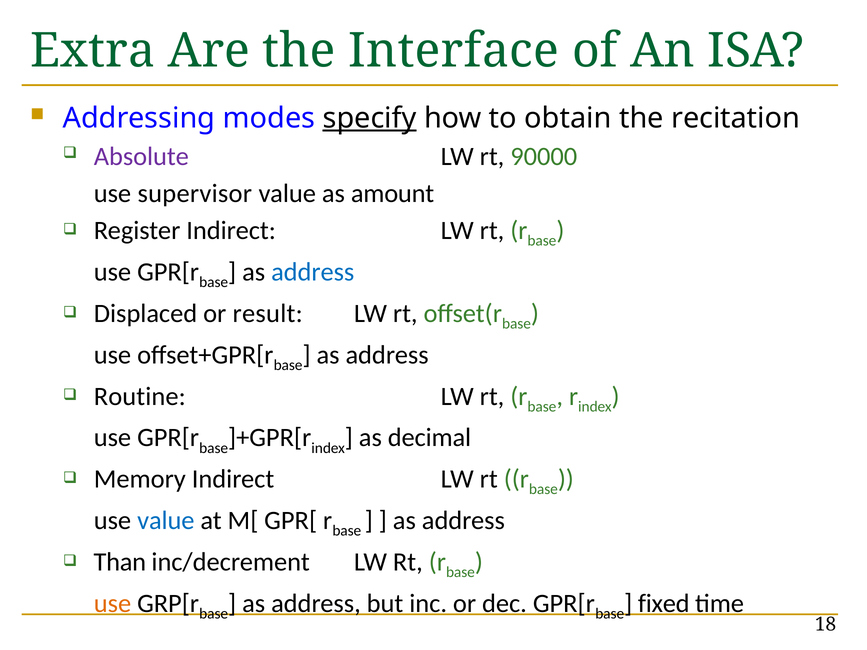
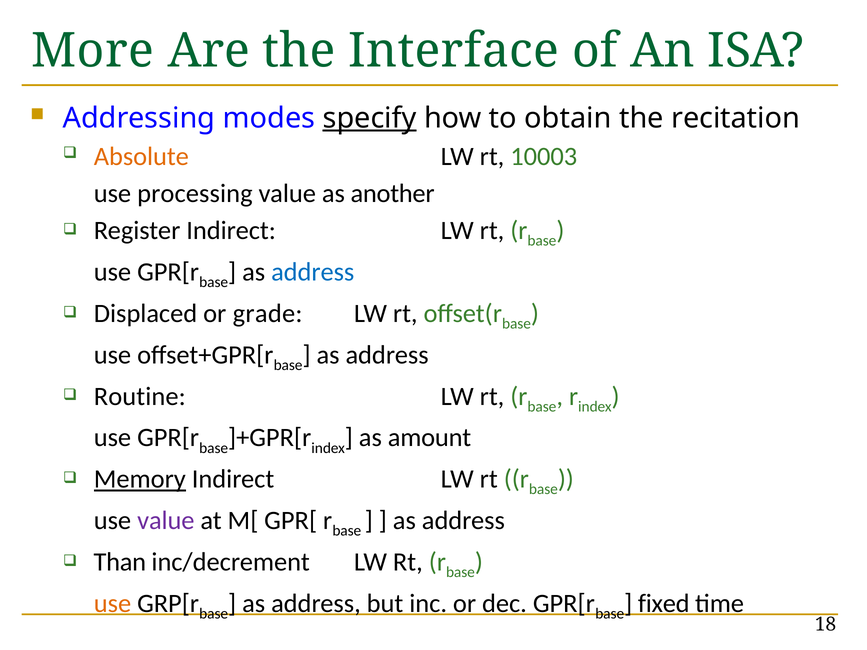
Extra: Extra -> More
Absolute colour: purple -> orange
90000: 90000 -> 10003
supervisor: supervisor -> processing
amount: amount -> another
result: result -> grade
decimal: decimal -> amount
Memory underline: none -> present
value at (166, 521) colour: blue -> purple
